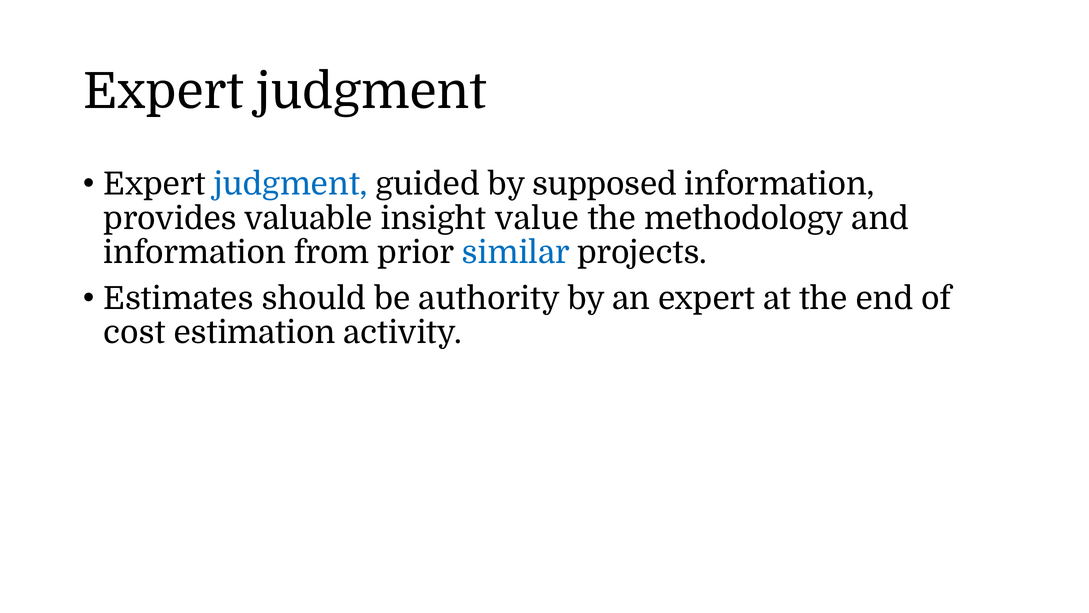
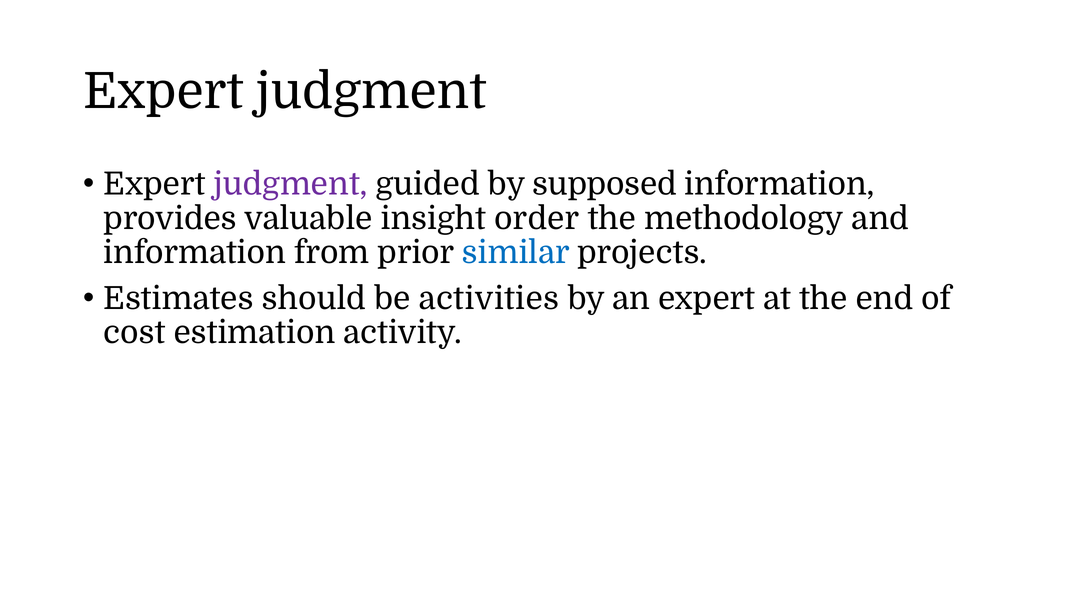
judgment at (291, 184) colour: blue -> purple
value: value -> order
authority: authority -> activities
